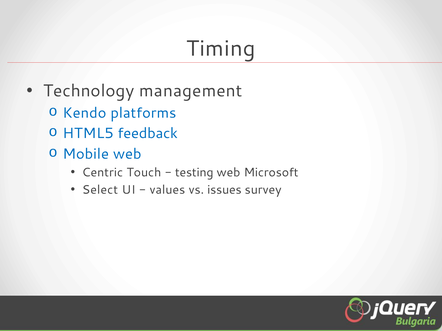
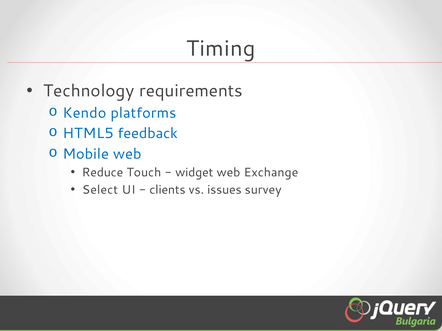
management: management -> requirements
Centric: Centric -> Reduce
testing: testing -> widget
Microsoft: Microsoft -> Exchange
values: values -> clients
